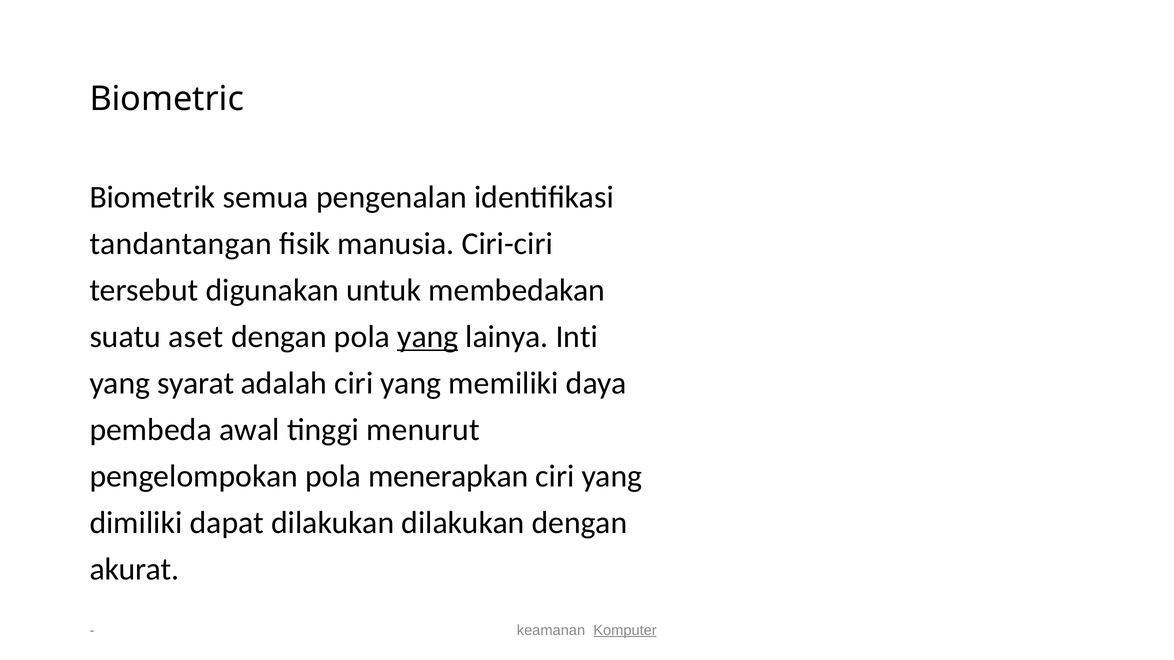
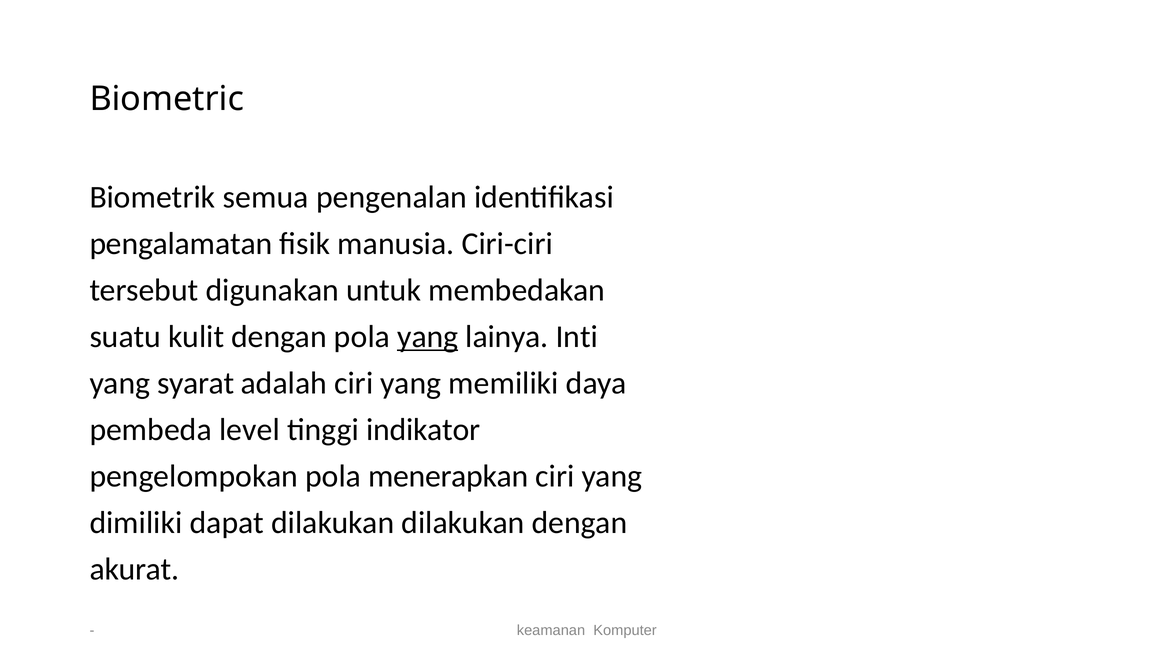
tandantangan: tandantangan -> pengalamatan
aset: aset -> kulit
awal: awal -> level
menurut: menurut -> indikator
Komputer underline: present -> none
